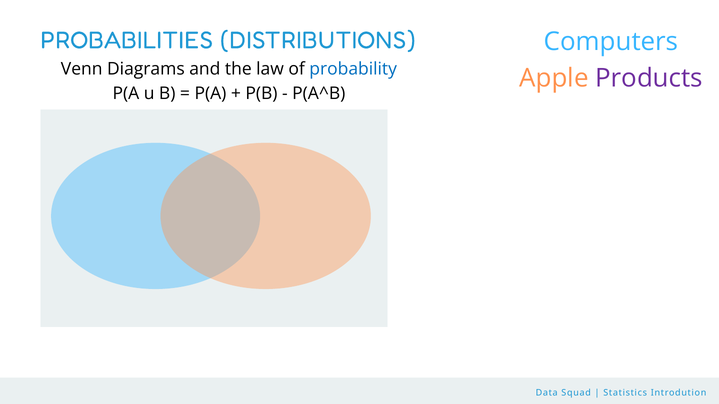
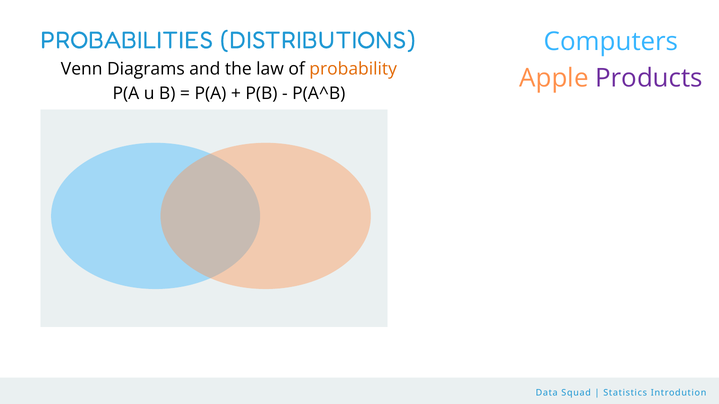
probability colour: blue -> orange
